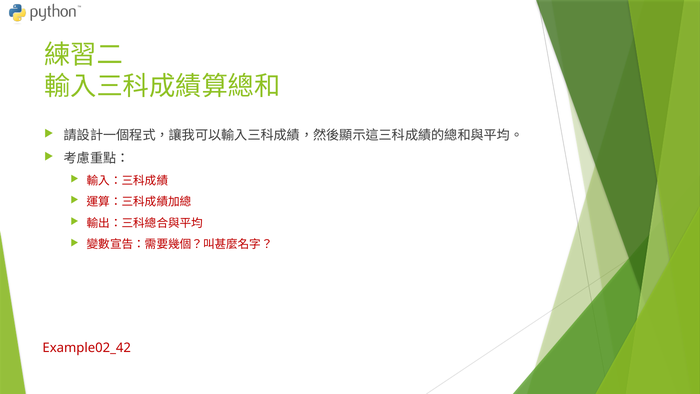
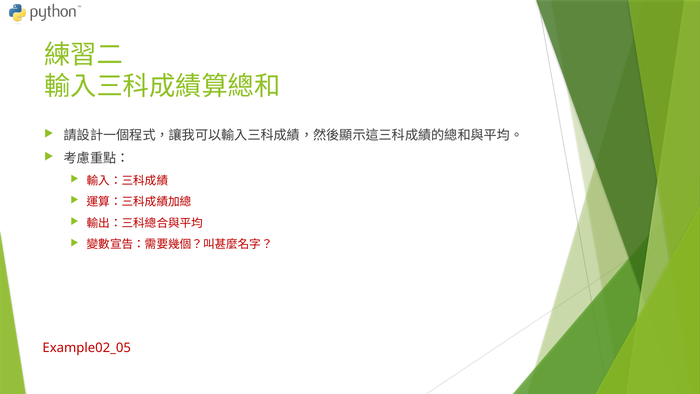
Example02_42: Example02_42 -> Example02_05
